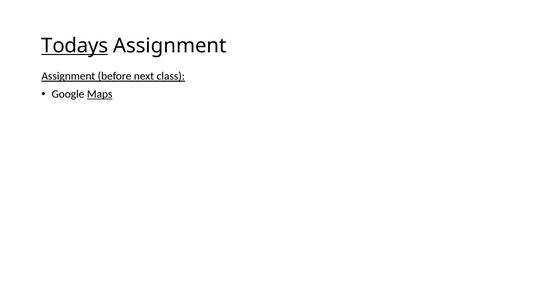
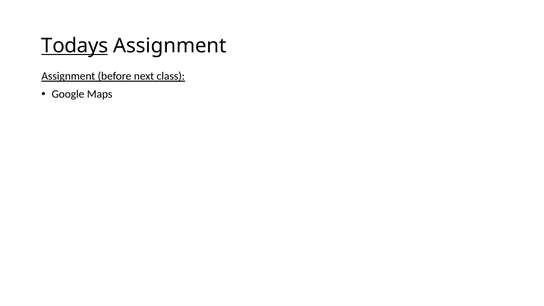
Maps underline: present -> none
